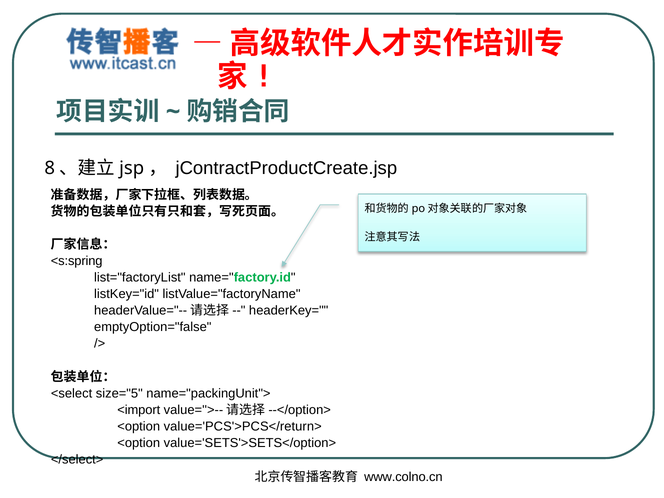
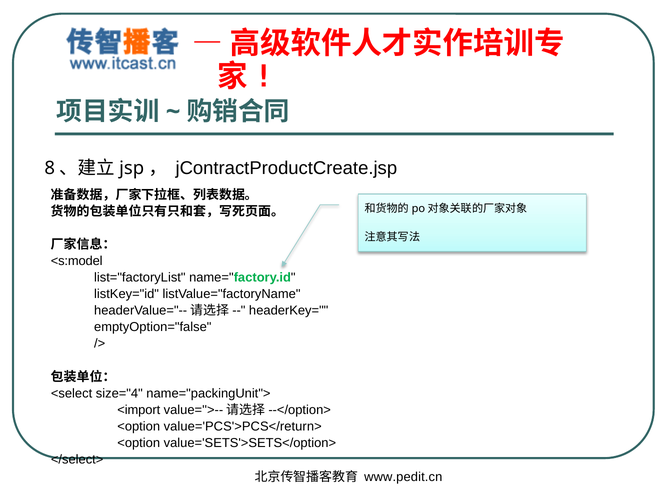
<s:spring: <s:spring -> <s:model
size="5: size="5 -> size="4
www.colno.cn: www.colno.cn -> www.pedit.cn
